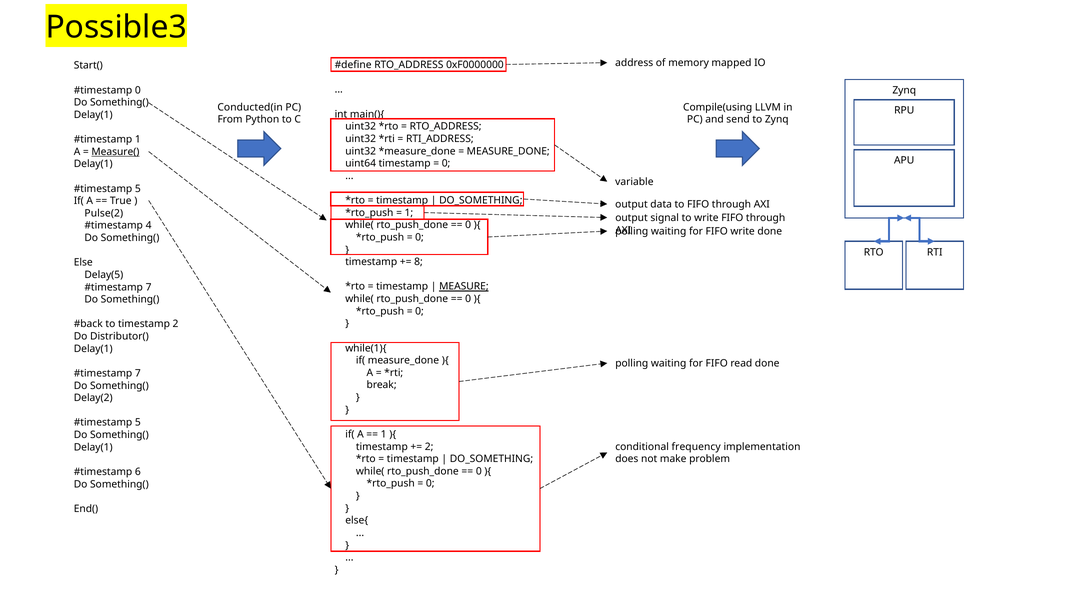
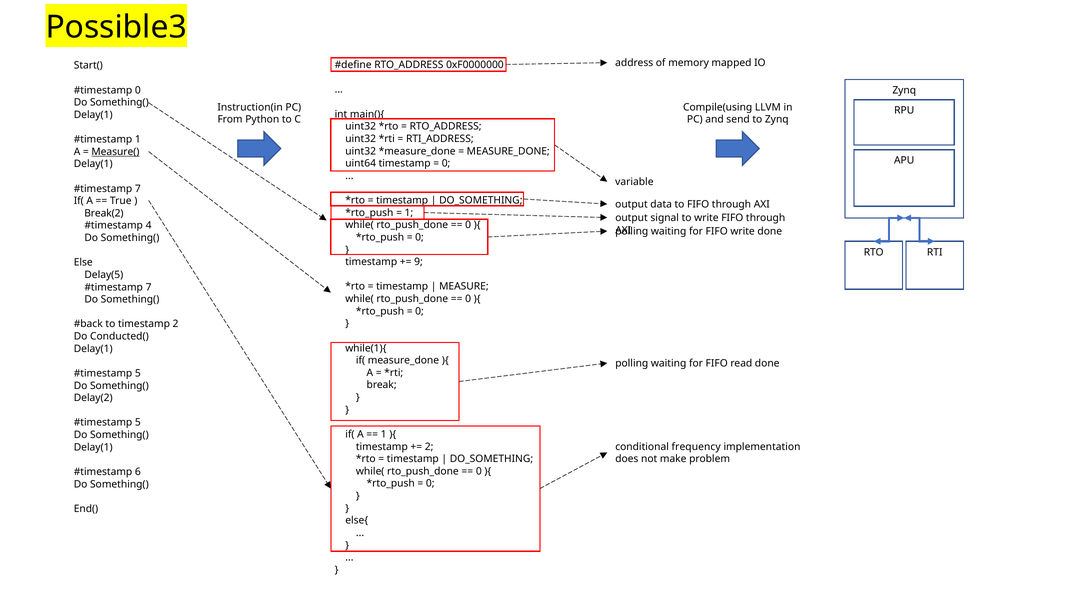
Conducted(in: Conducted(in -> Instruction(in
5 at (138, 189): 5 -> 7
Pulse(2: Pulse(2 -> Break(2
8: 8 -> 9
MEASURE underline: present -> none
Distributor(: Distributor( -> Conducted(
7 at (138, 373): 7 -> 5
